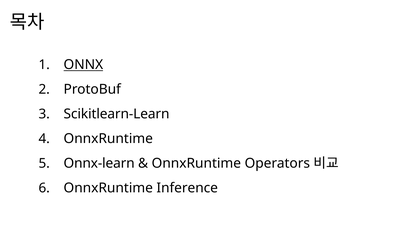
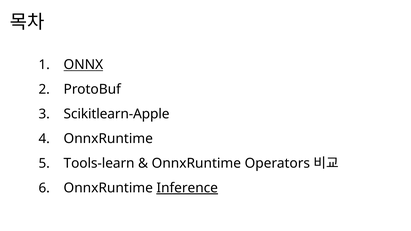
Scikitlearn-Learn: Scikitlearn-Learn -> Scikitlearn-Apple
Onnx-learn: Onnx-learn -> Tools-learn
Inference underline: none -> present
